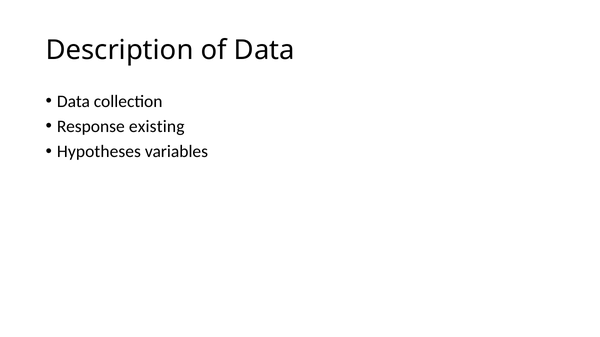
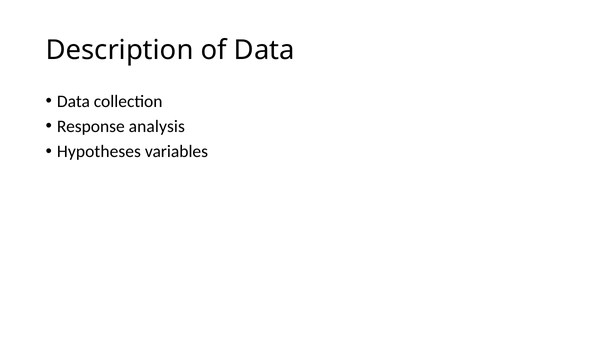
existing: existing -> analysis
